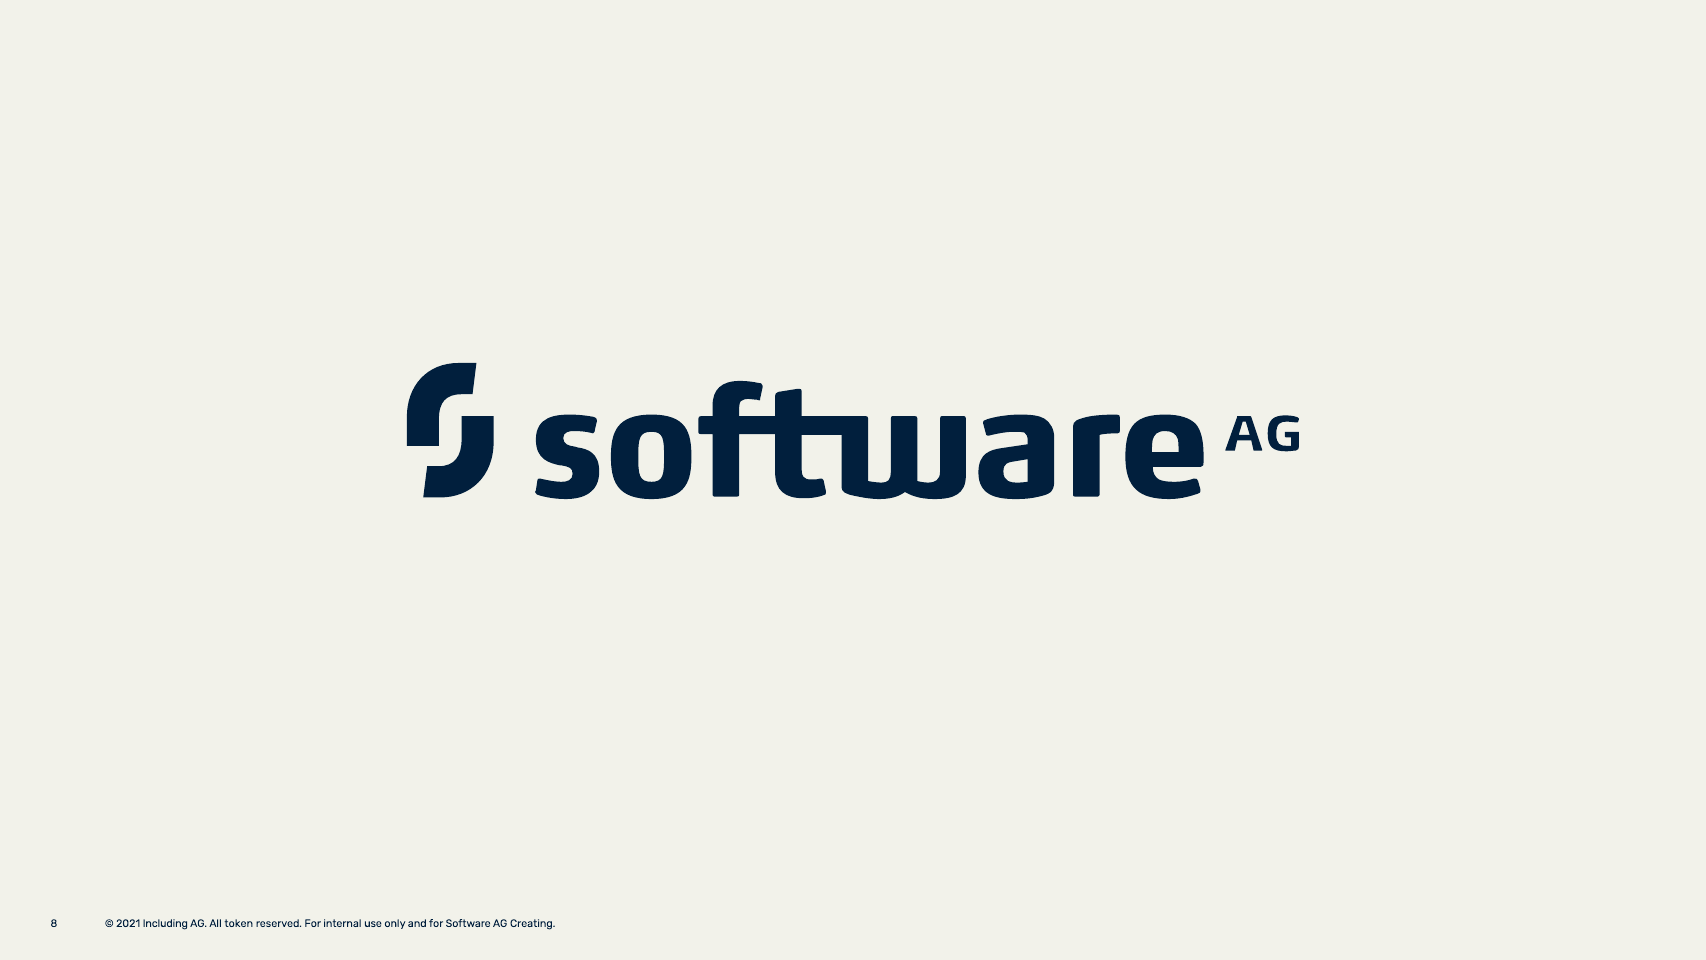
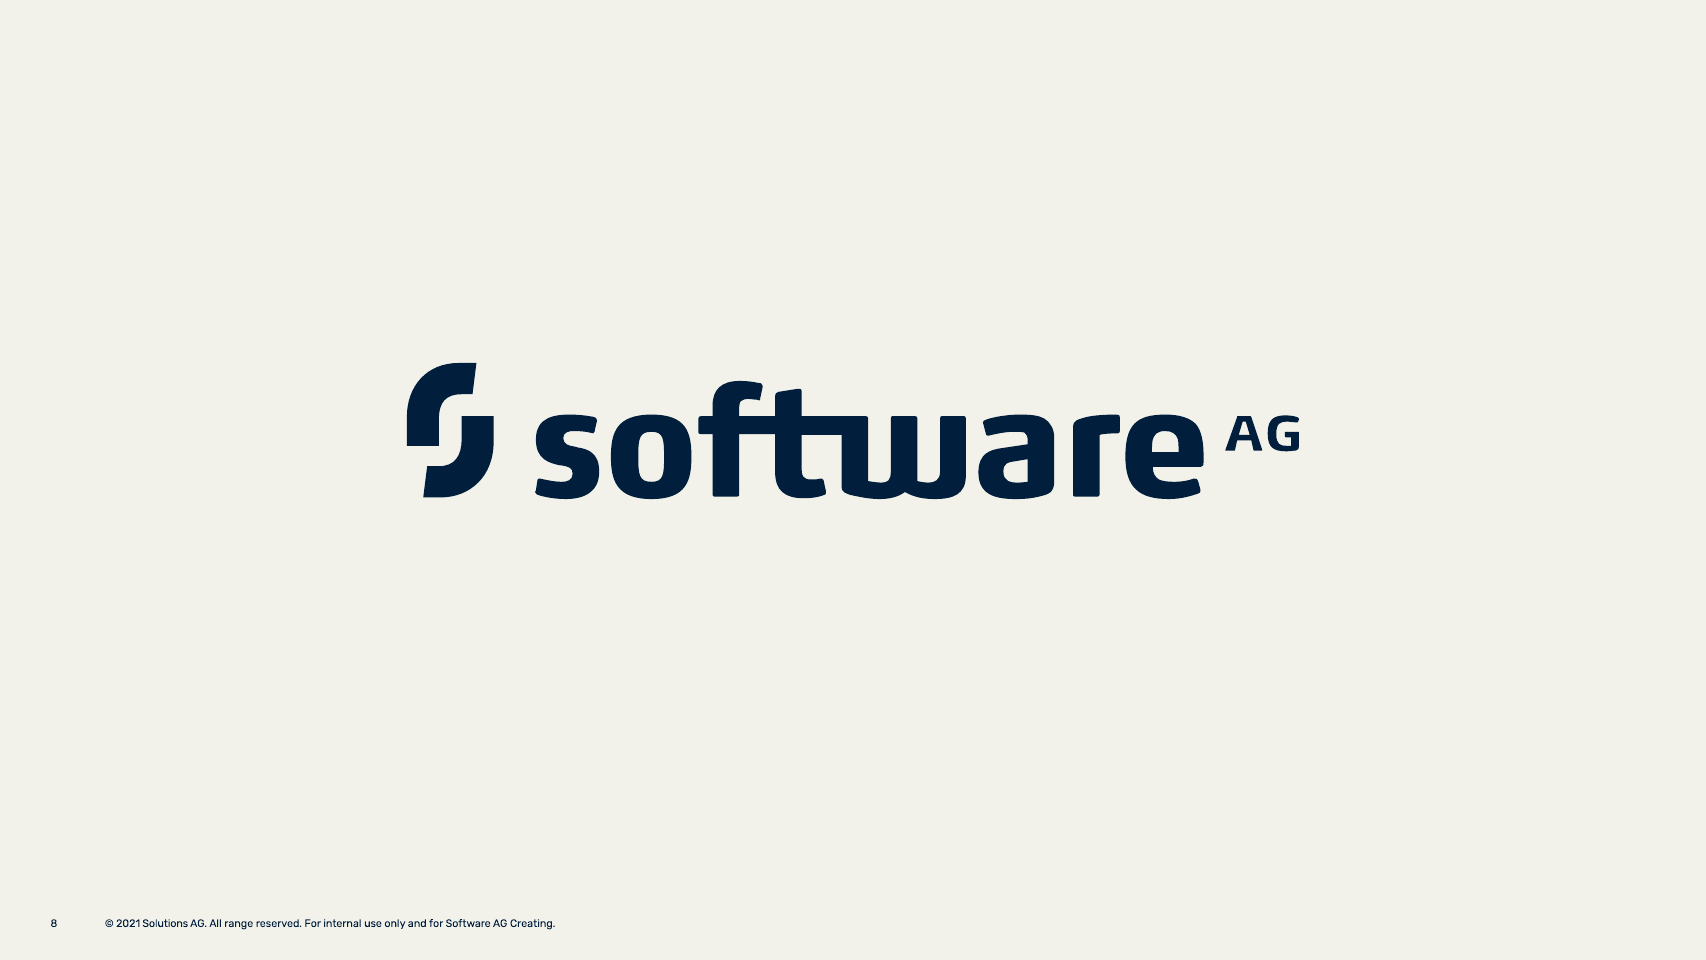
Including: Including -> Solutions
token: token -> range
